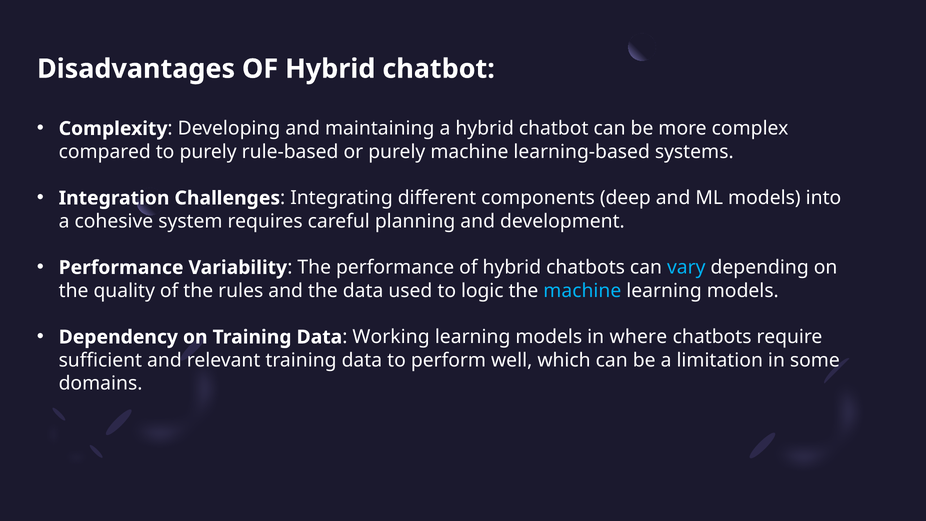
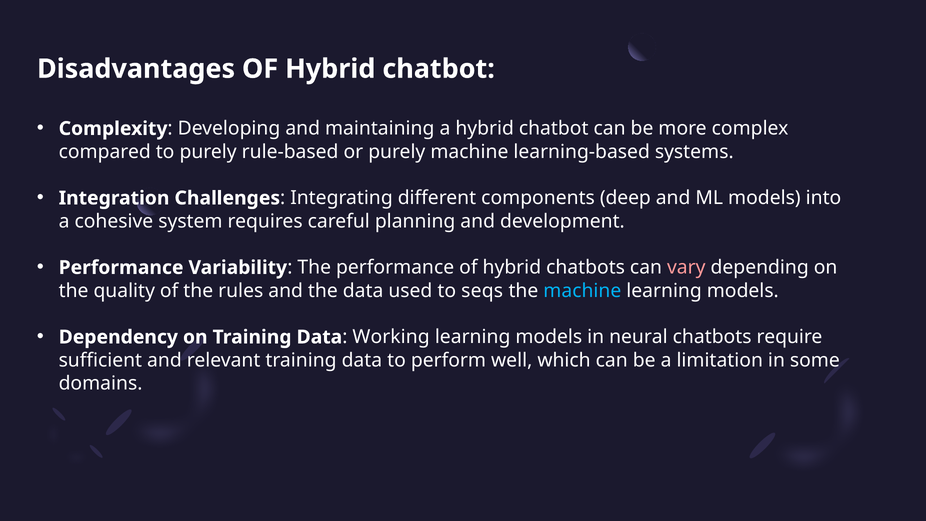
vary colour: light blue -> pink
logic: logic -> seqs
where: where -> neural
